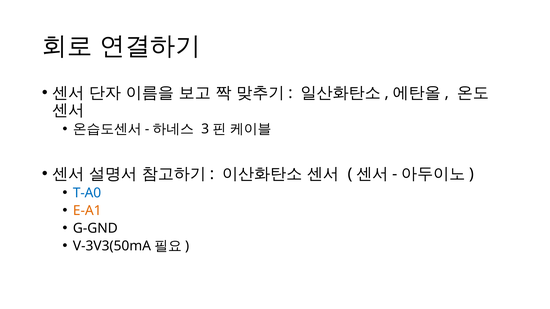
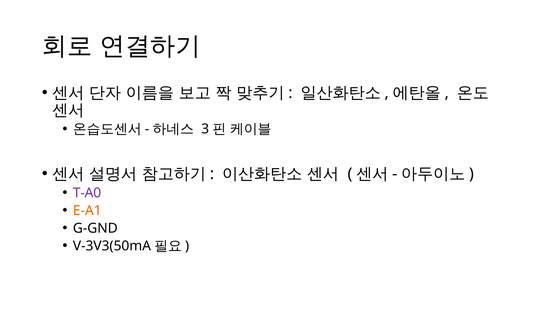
T-A0 colour: blue -> purple
